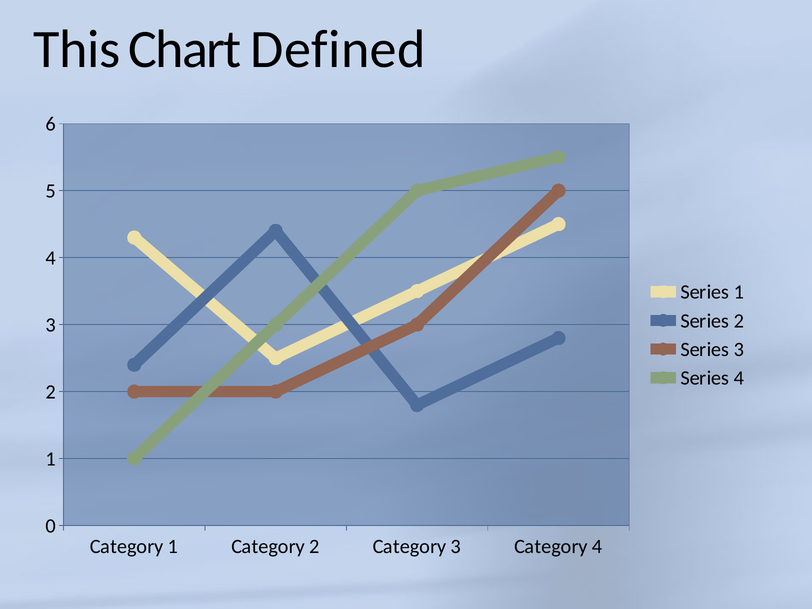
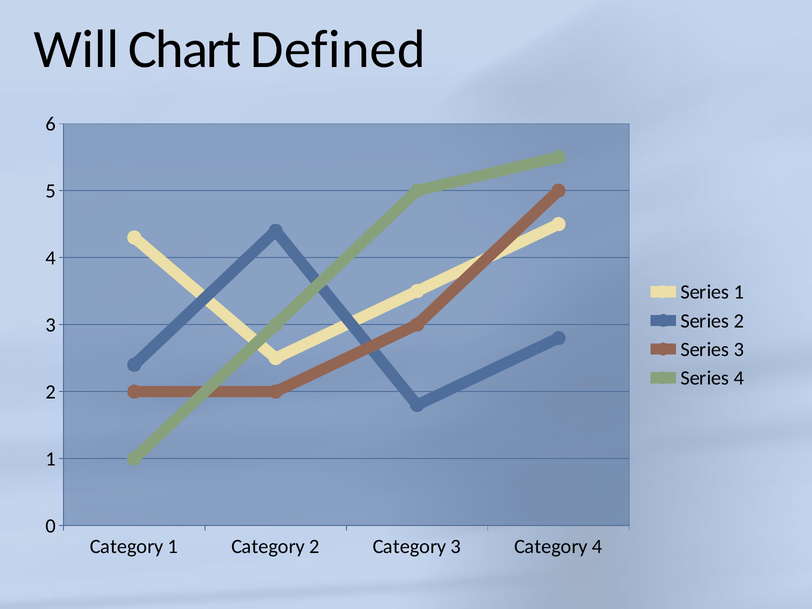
This: This -> Will
